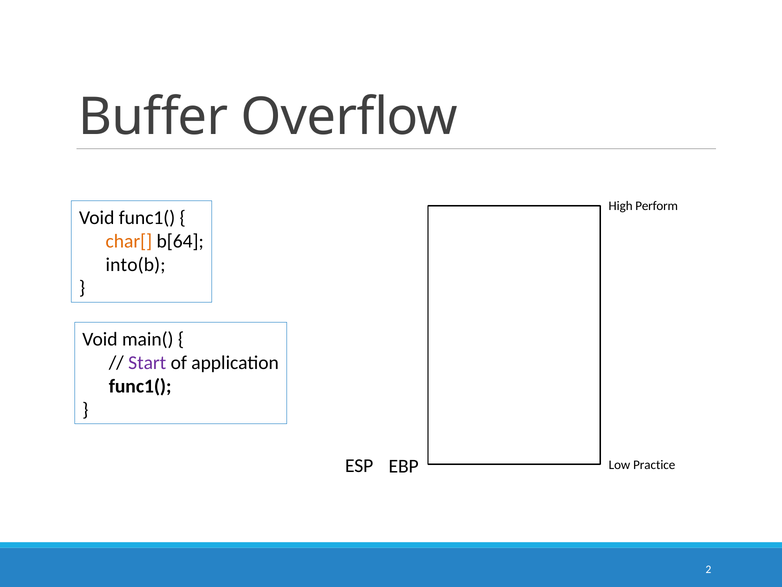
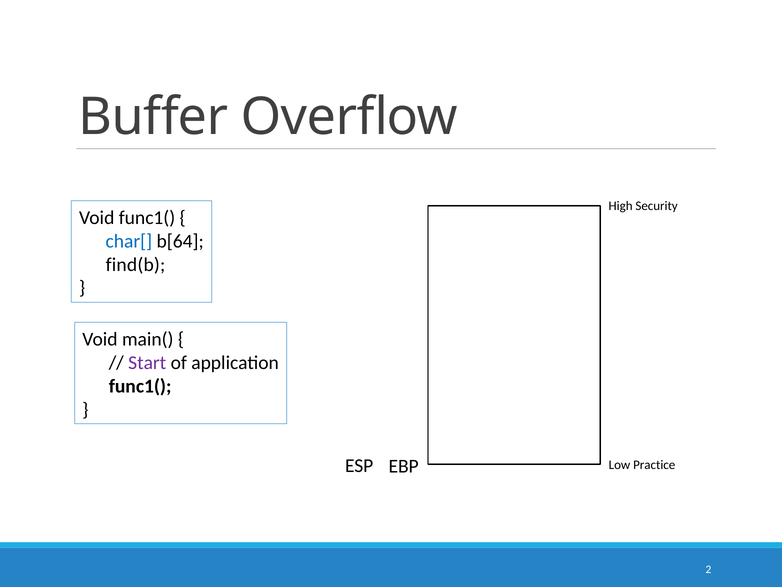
Perform: Perform -> Security
char[ colour: orange -> blue
into(b: into(b -> find(b
